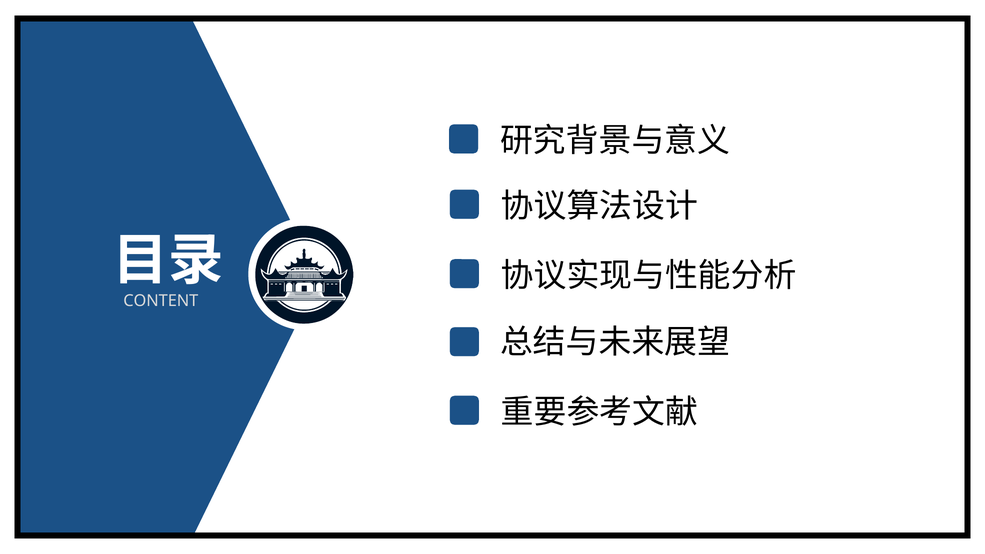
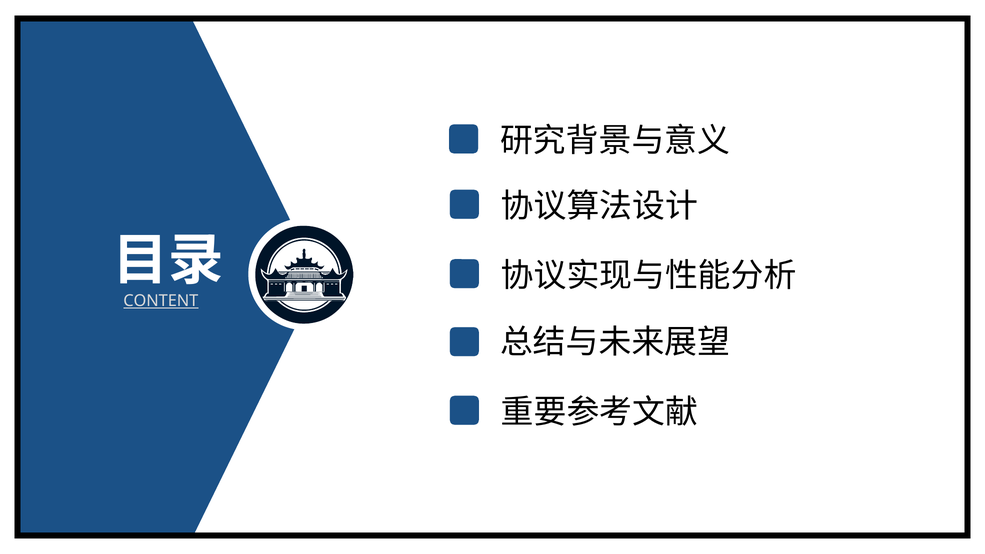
CONTENT underline: none -> present
